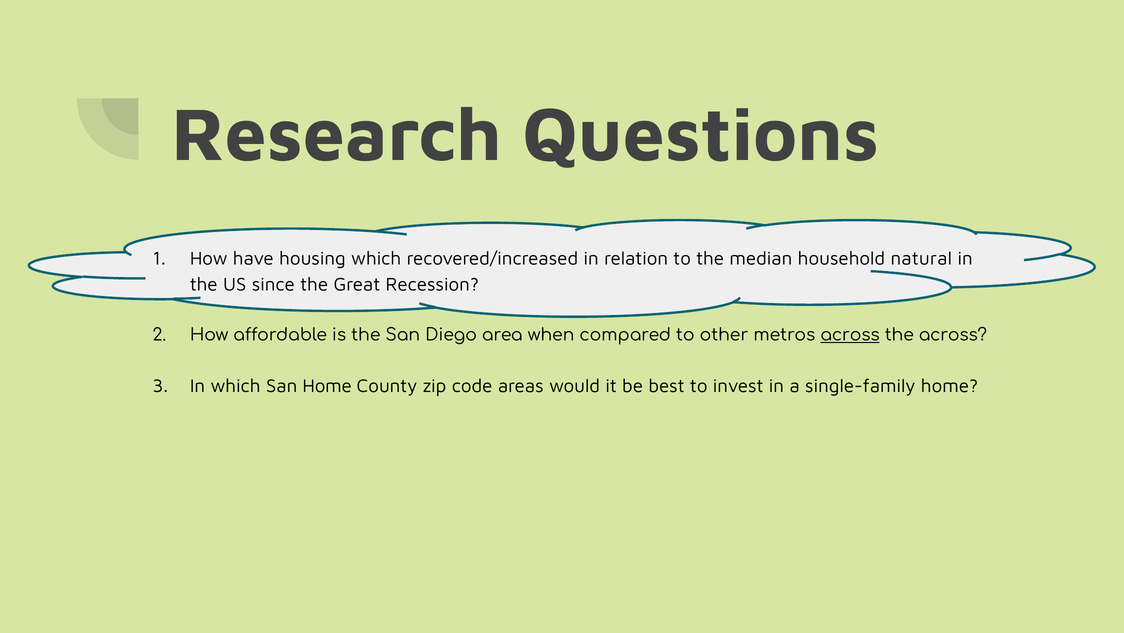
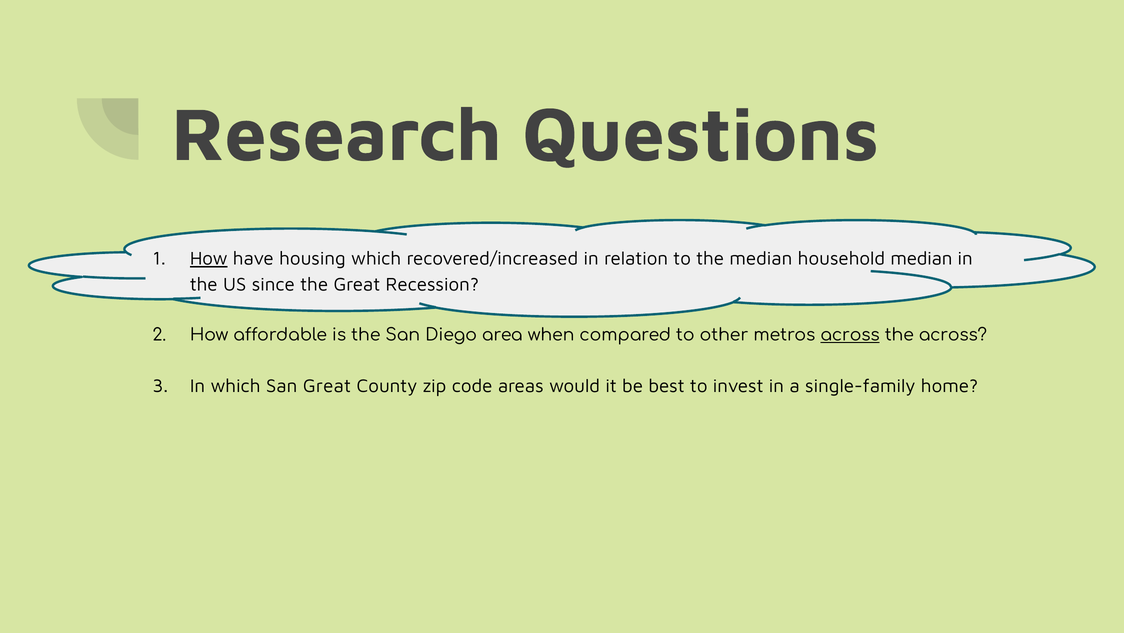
How at (209, 258) underline: none -> present
household natural: natural -> median
San Home: Home -> Great
